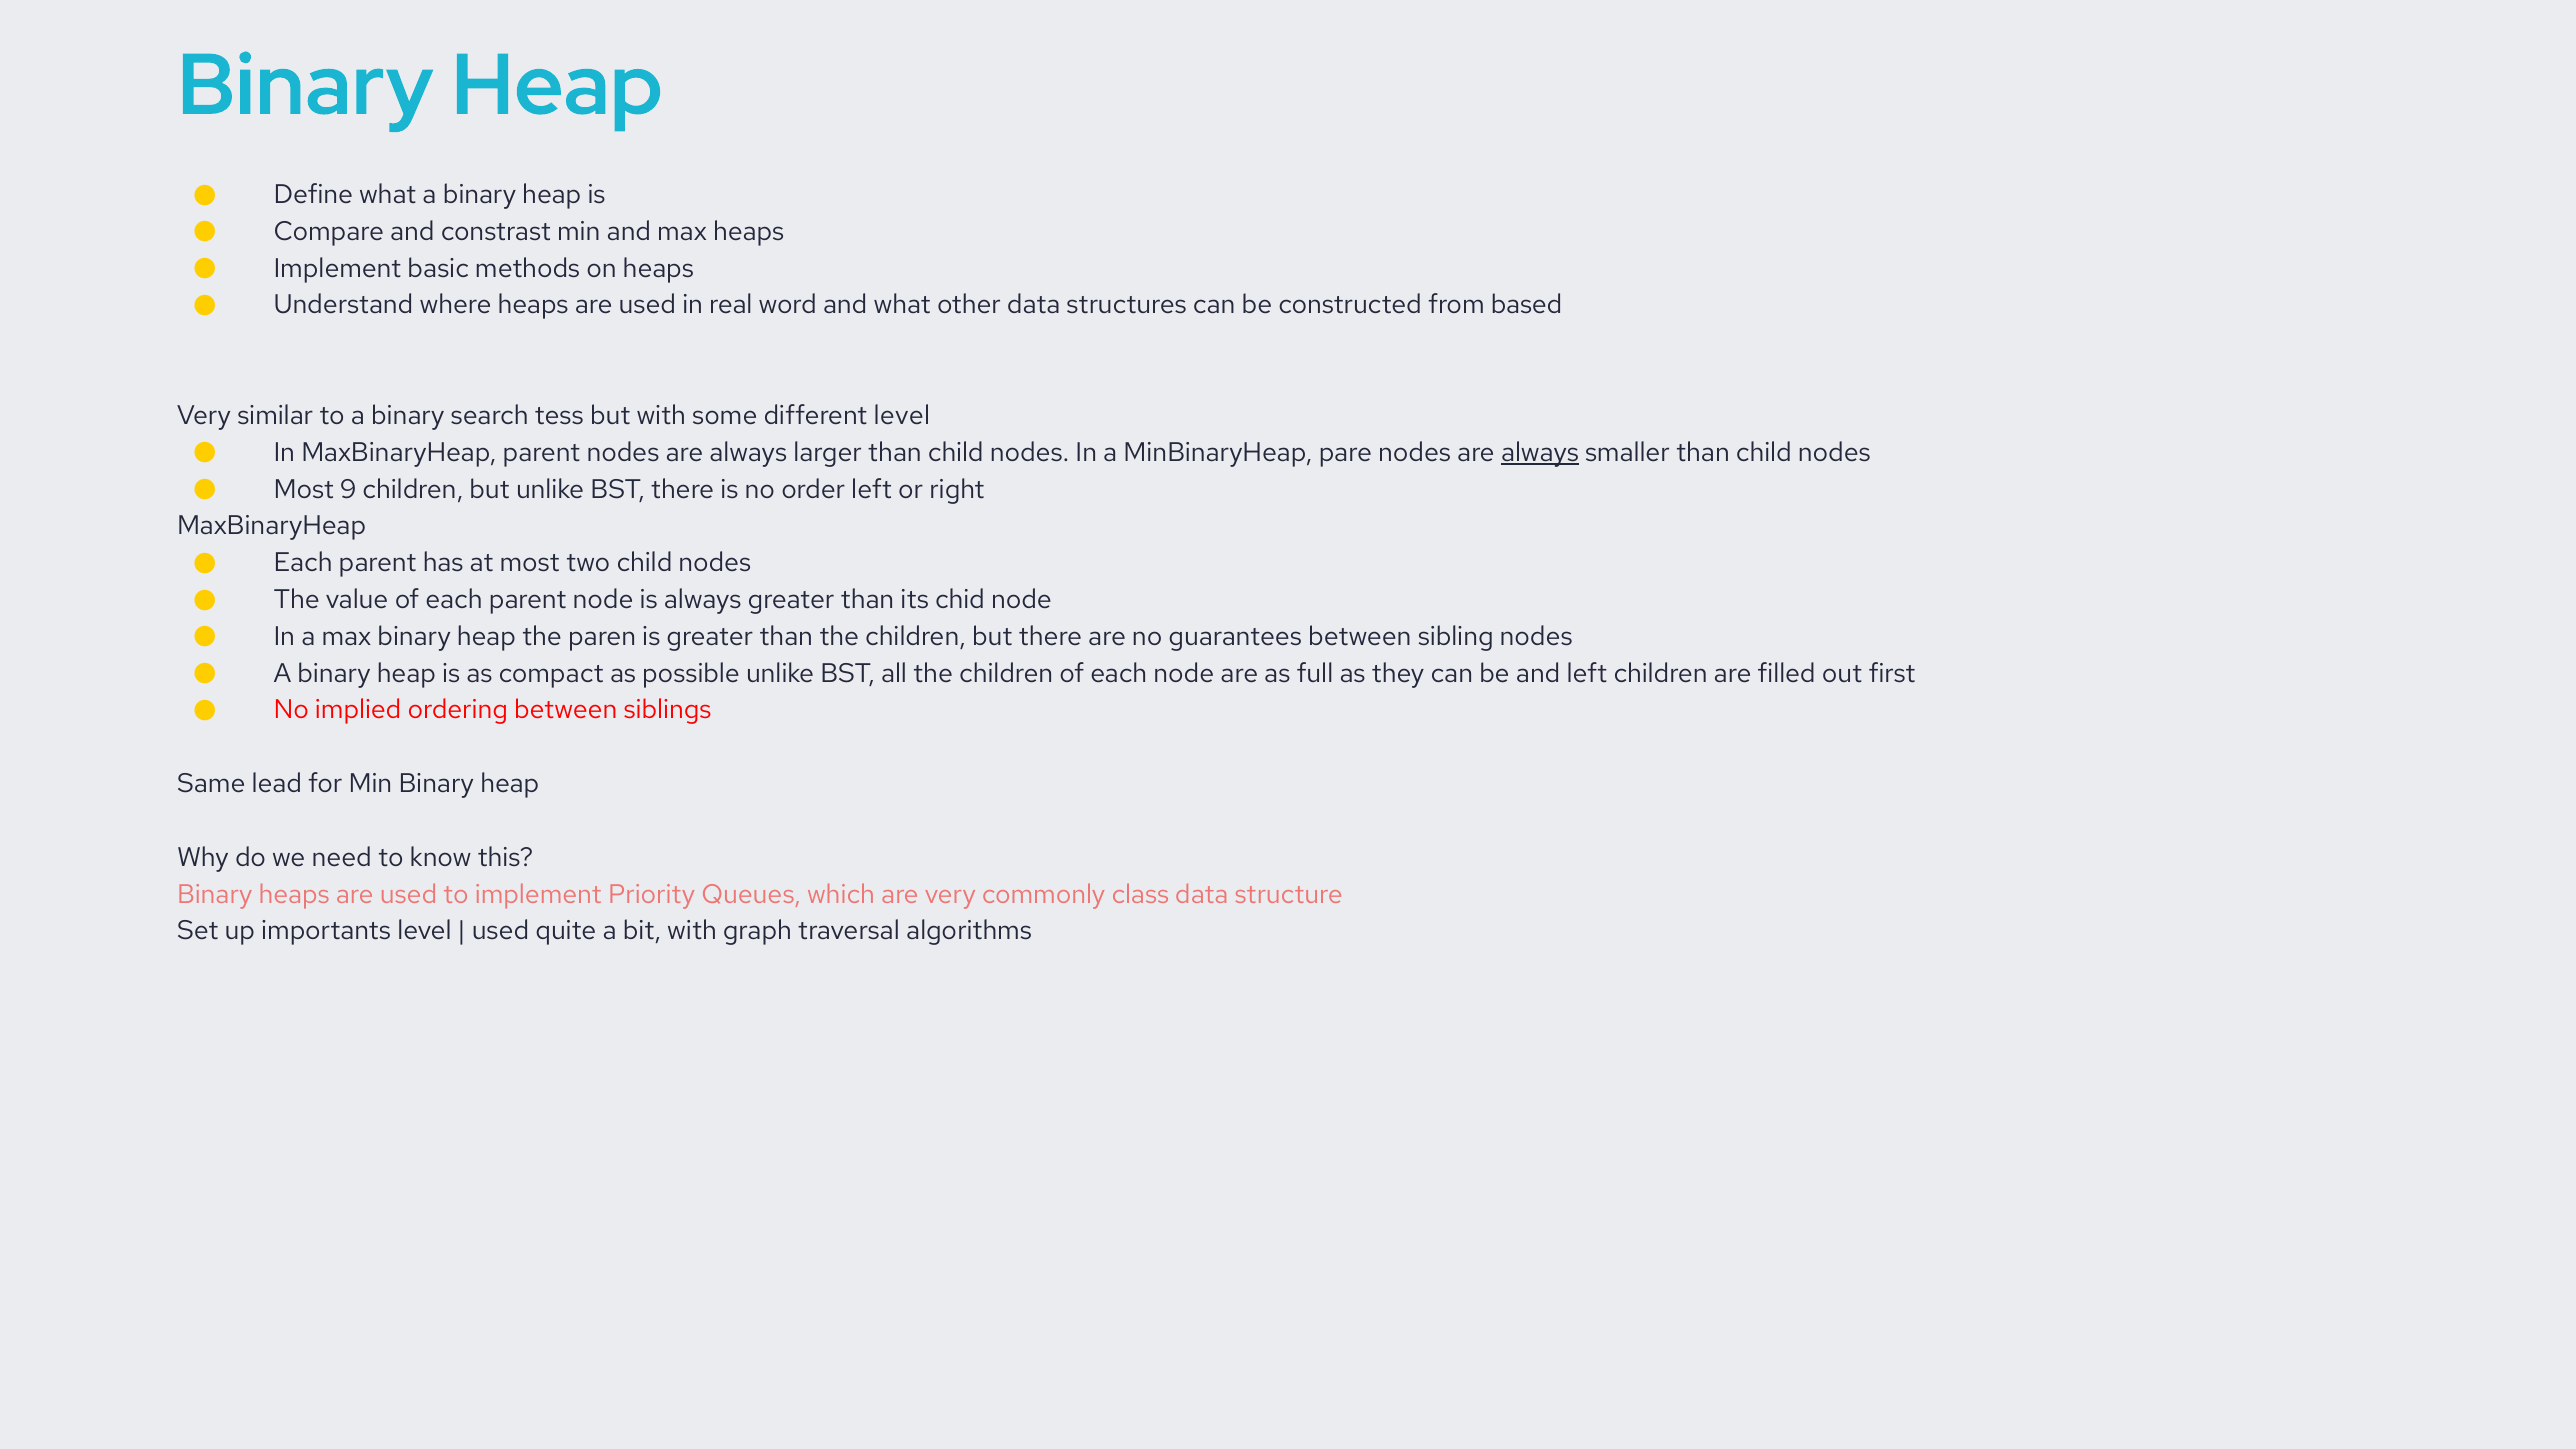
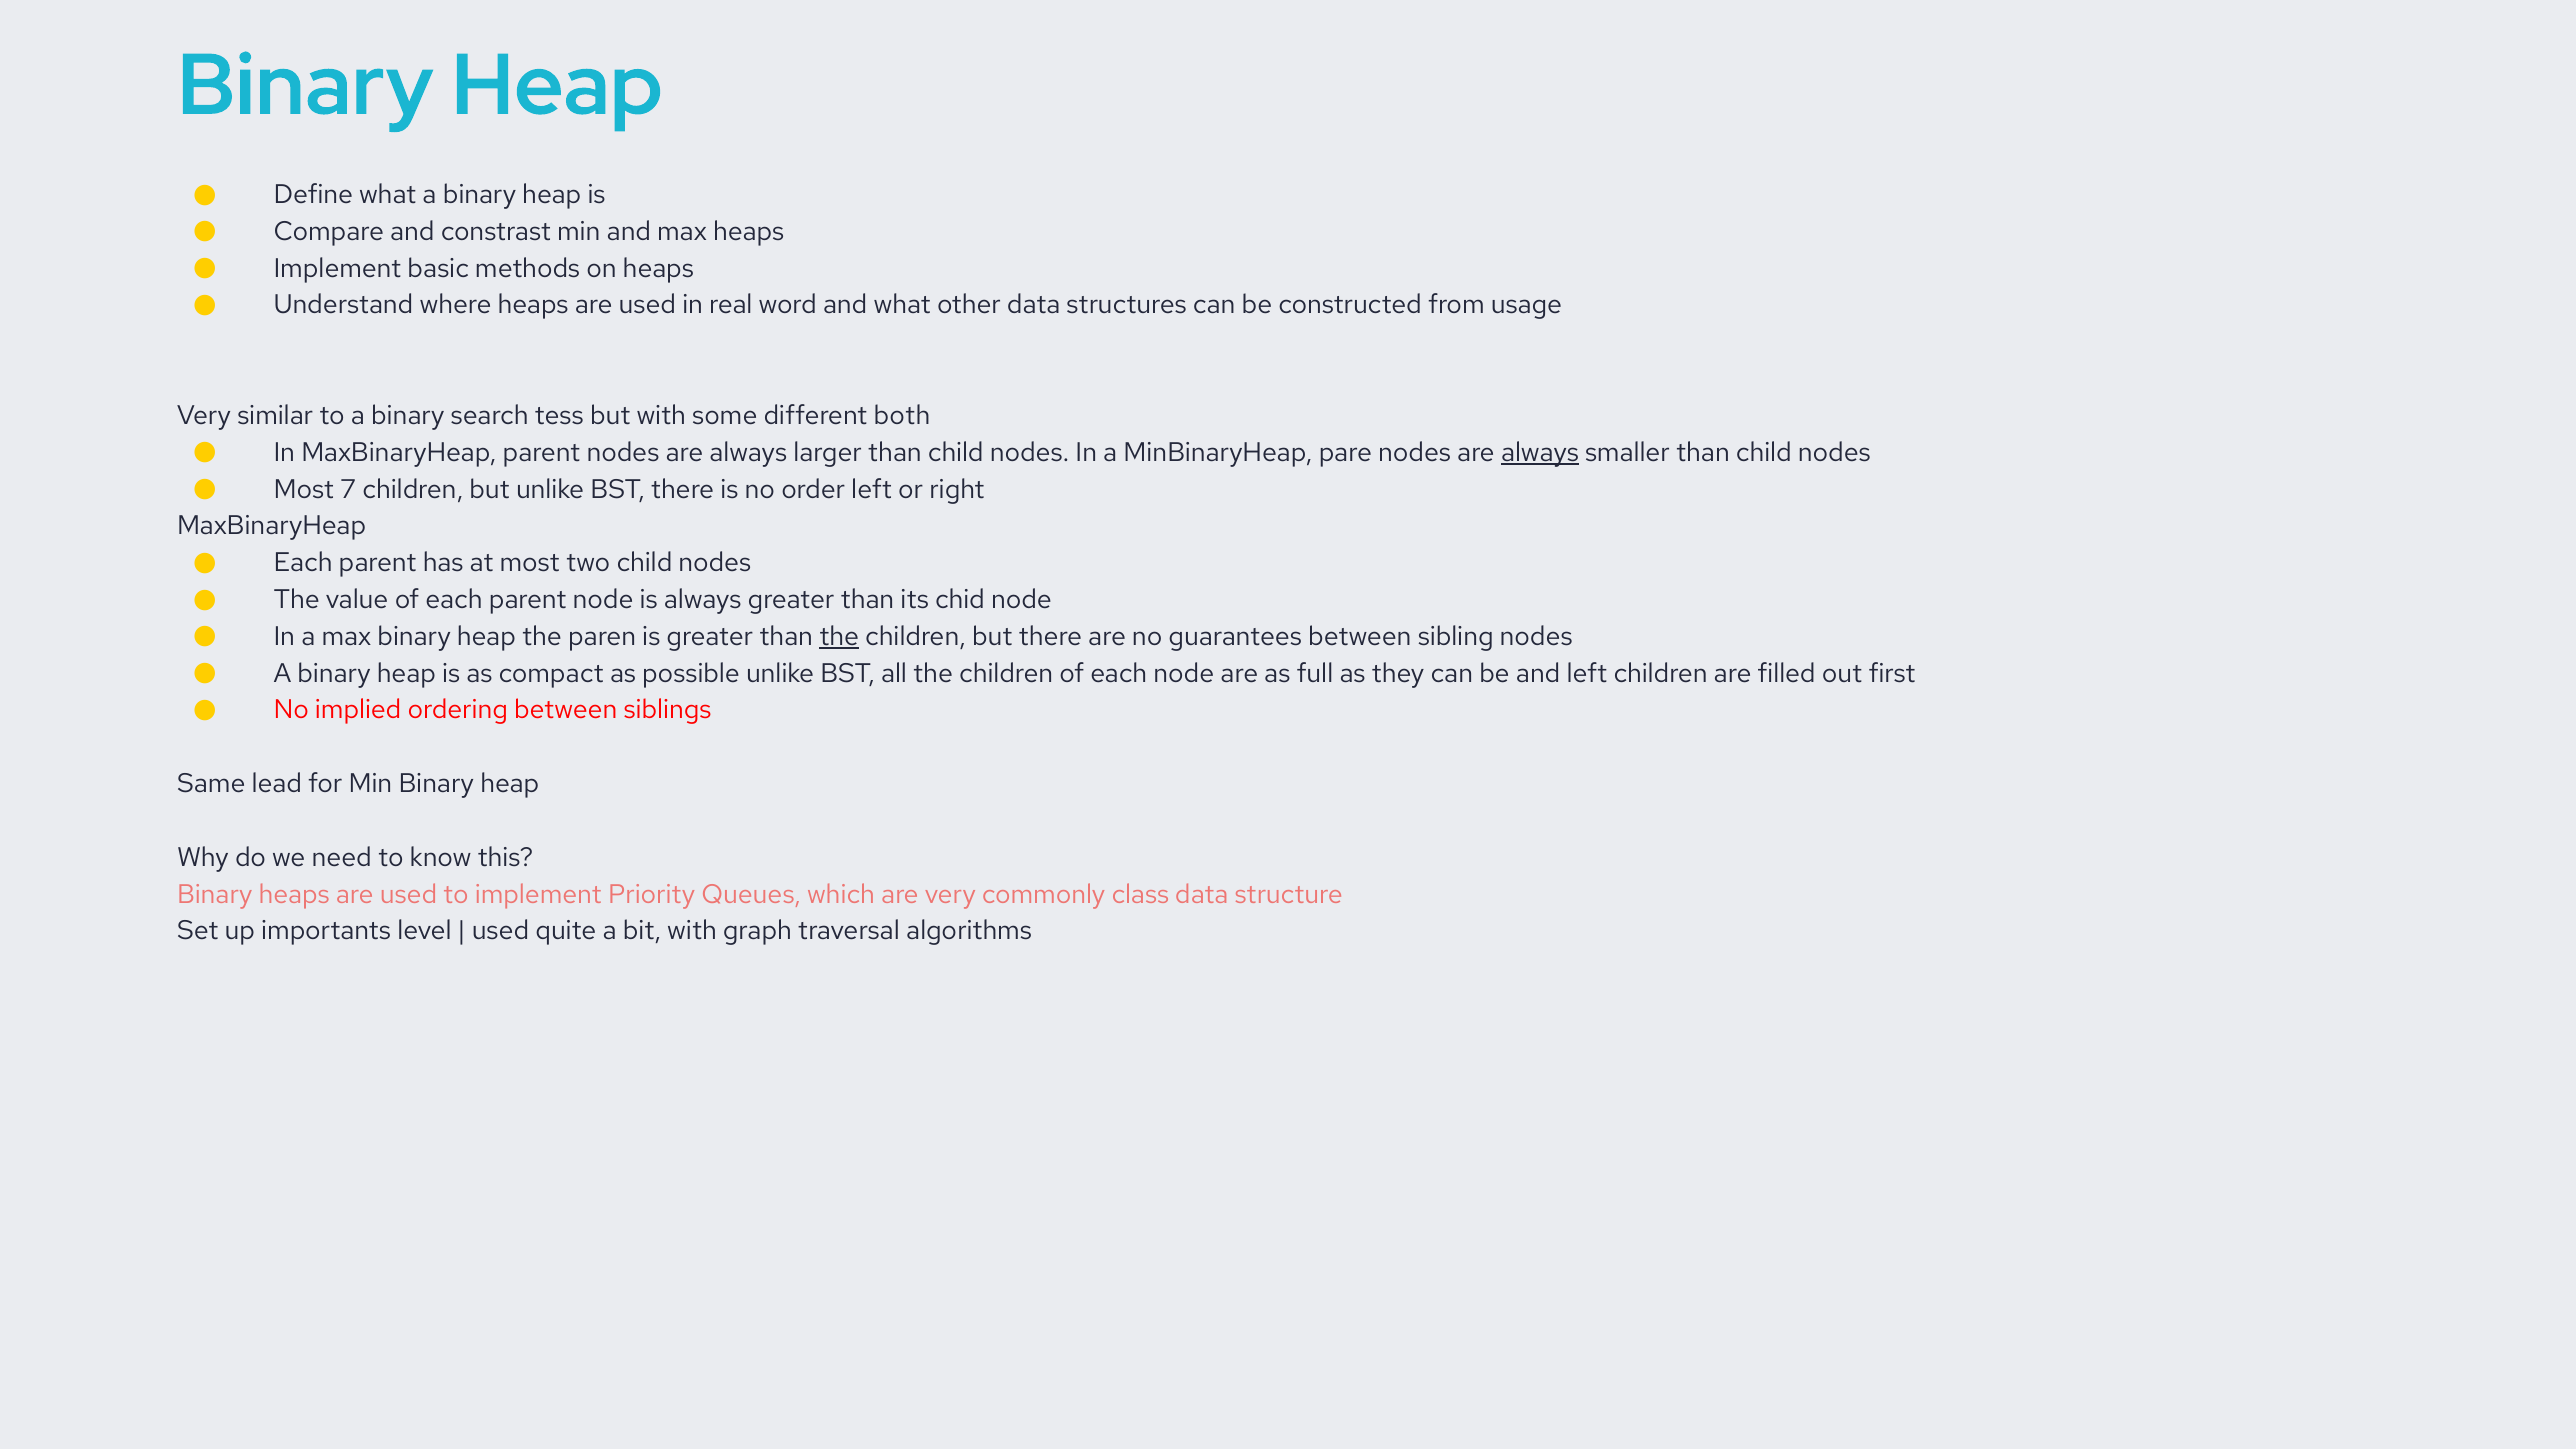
based: based -> usage
different level: level -> both
9: 9 -> 7
the at (839, 636) underline: none -> present
